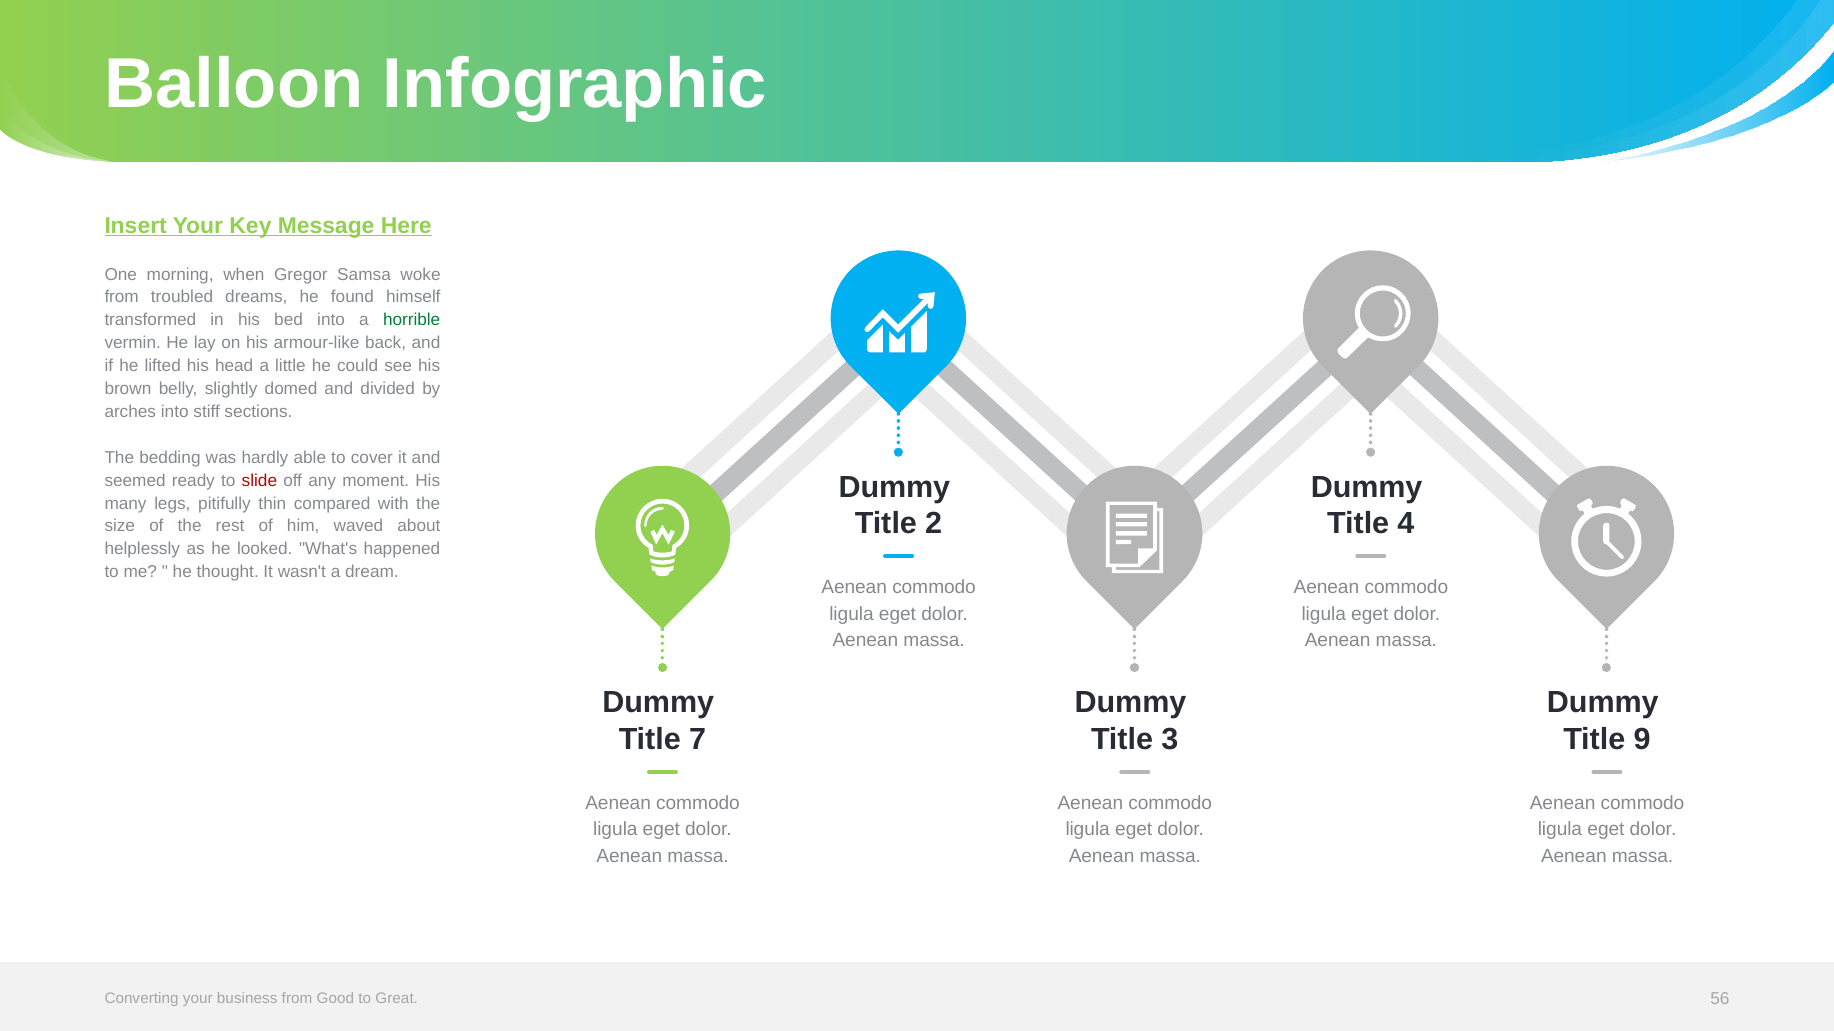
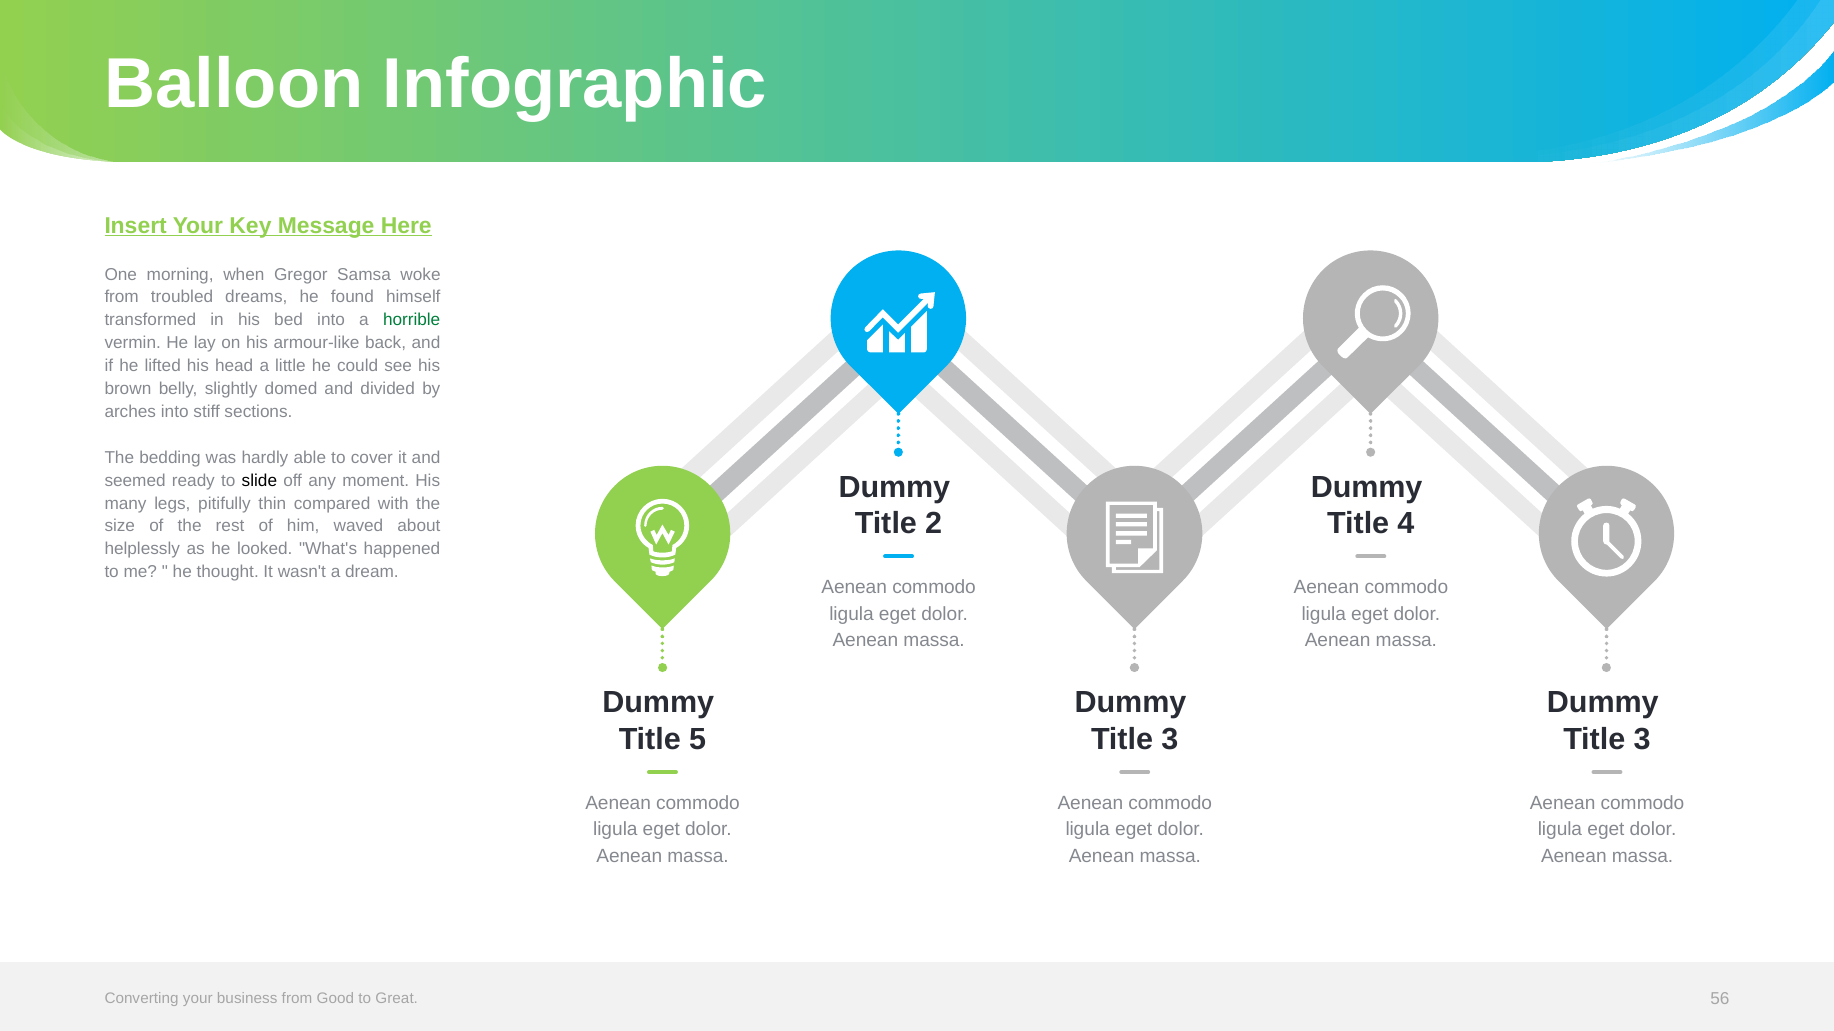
slide colour: red -> black
7: 7 -> 5
9 at (1642, 740): 9 -> 3
